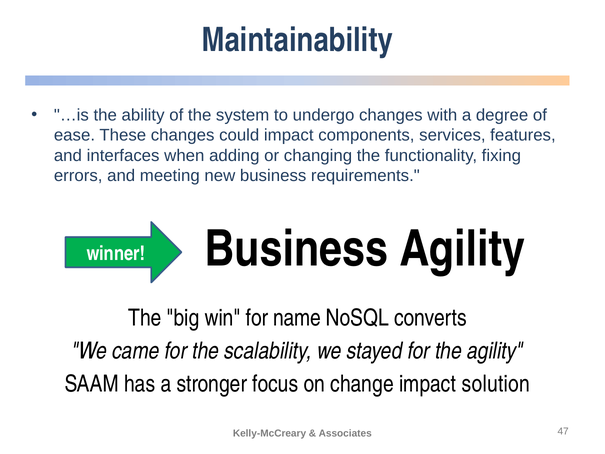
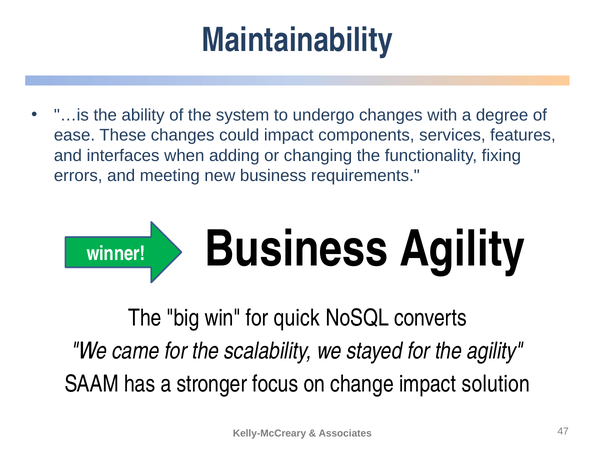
name: name -> quick
